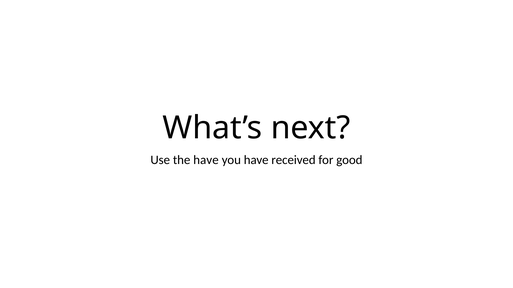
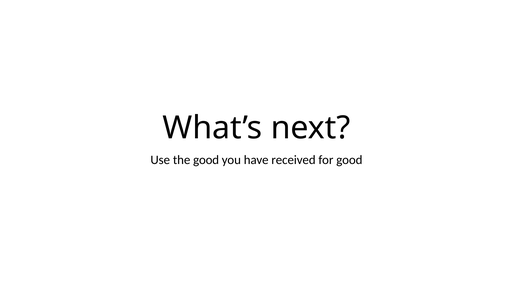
the have: have -> good
